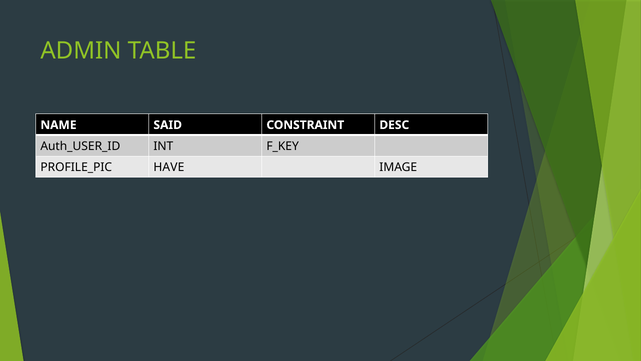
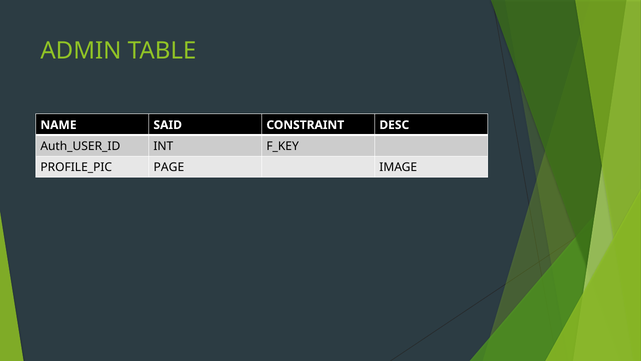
HAVE: HAVE -> PAGE
